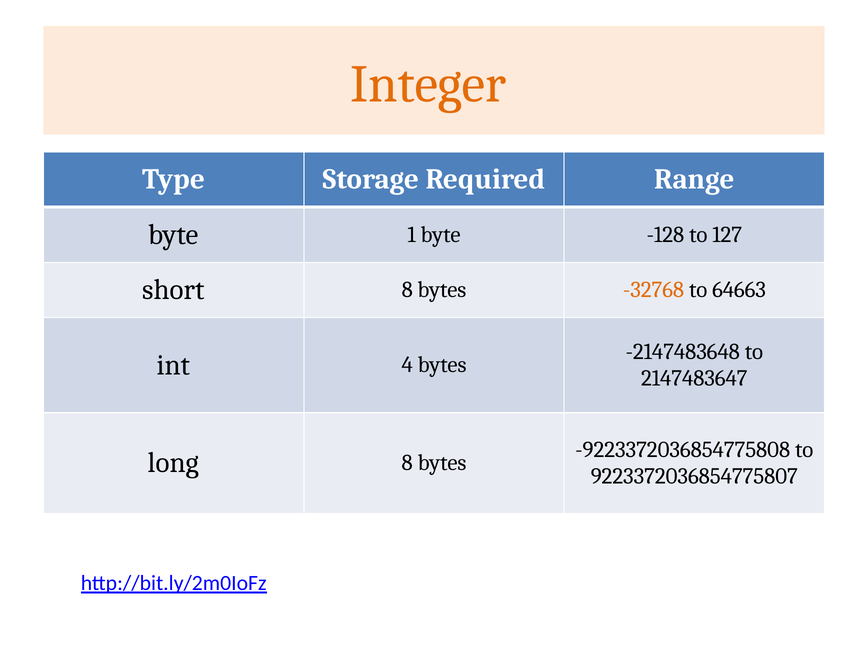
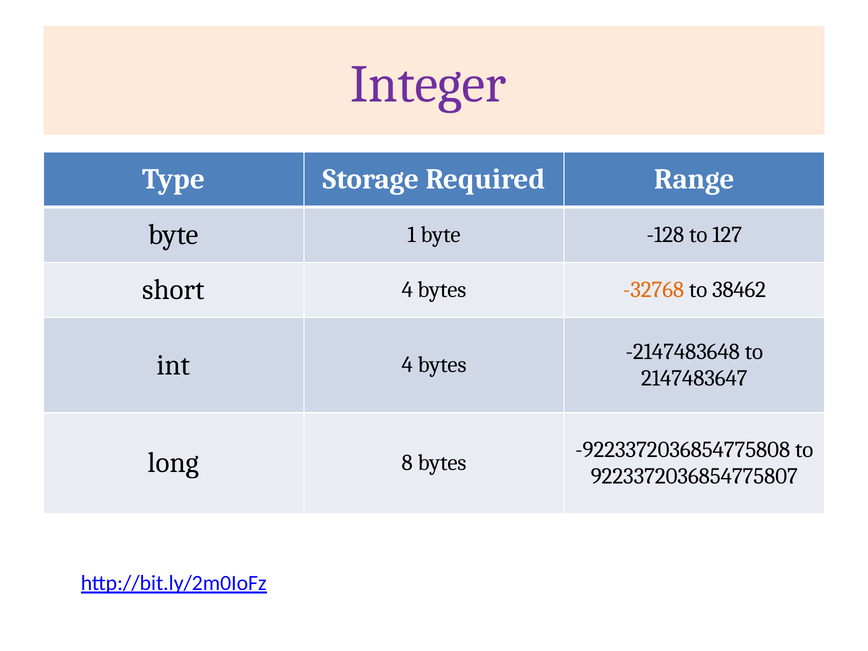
Integer colour: orange -> purple
short 8: 8 -> 4
64663: 64663 -> 38462
